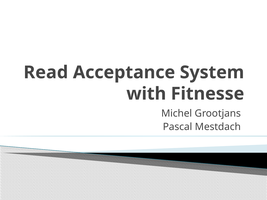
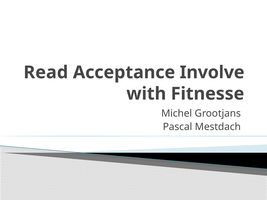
System: System -> Involve
